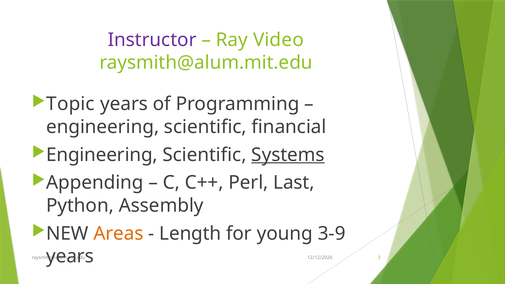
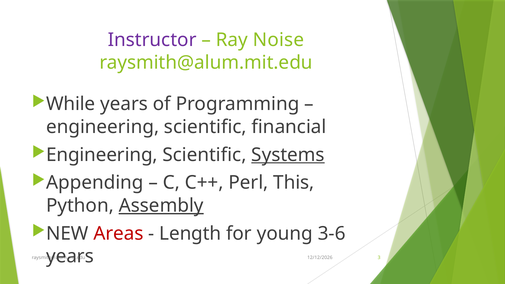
Video: Video -> Noise
Topic: Topic -> While
Last: Last -> This
Assembly underline: none -> present
Areas colour: orange -> red
3-9: 3-9 -> 3-6
